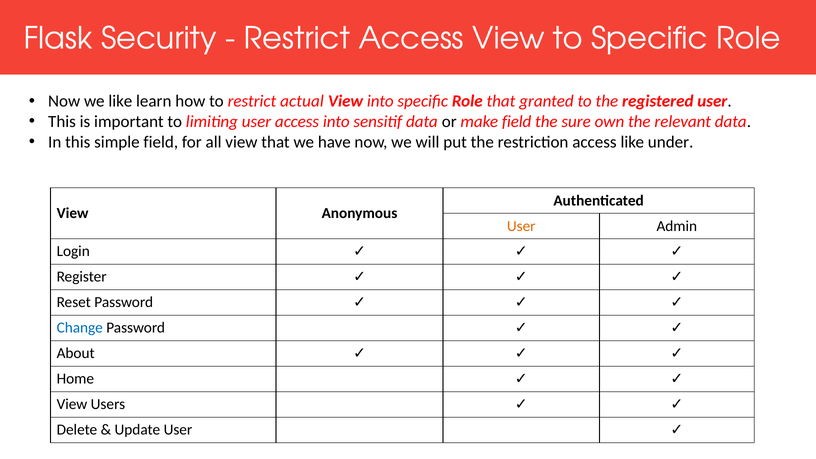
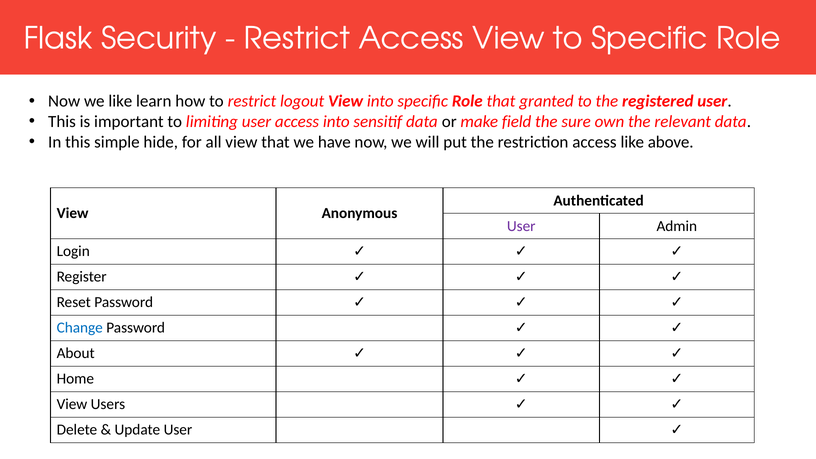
actual: actual -> logout
simple field: field -> hide
under: under -> above
User at (521, 226) colour: orange -> purple
